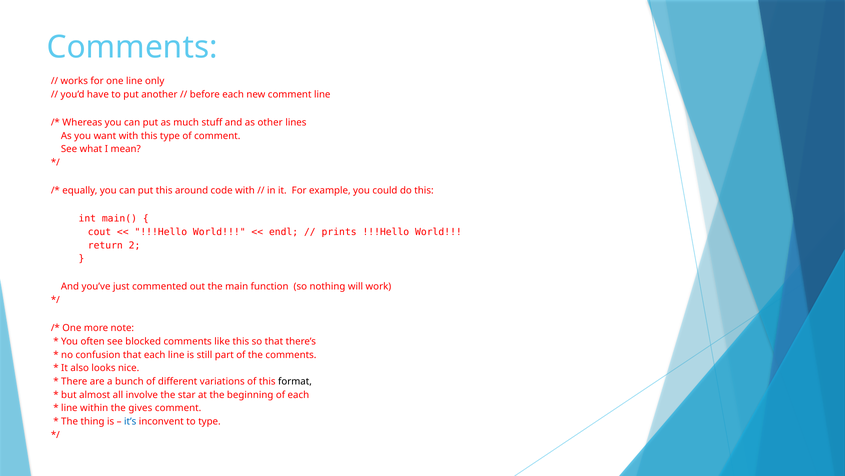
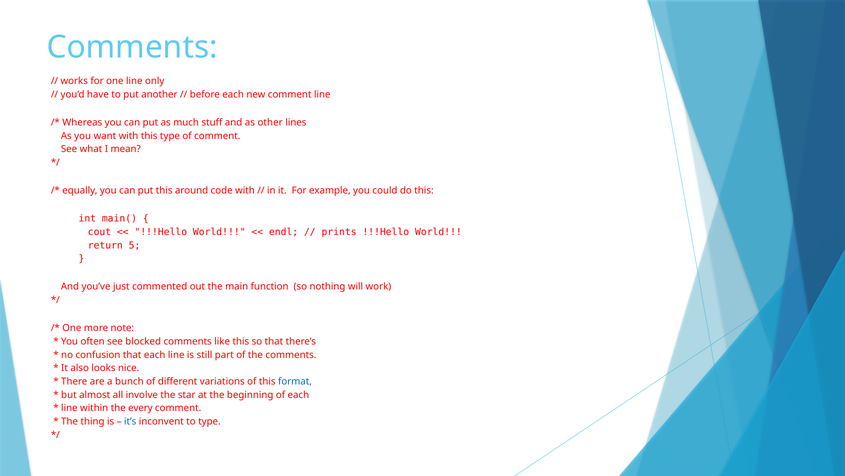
2: 2 -> 5
format colour: black -> blue
gives: gives -> every
